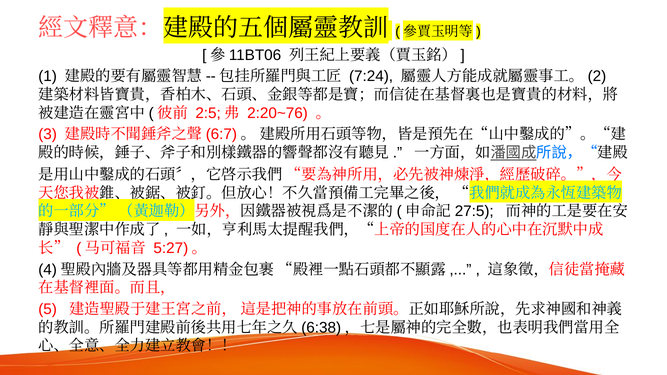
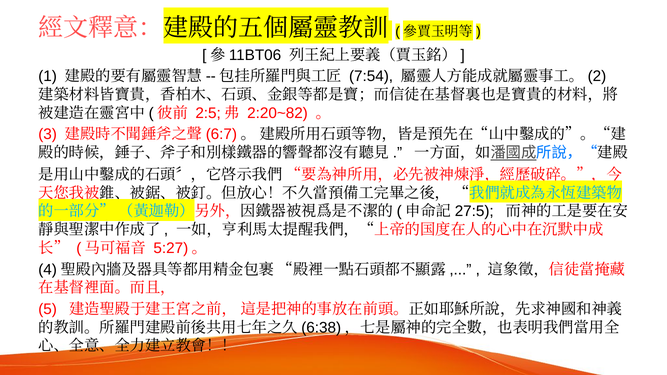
7:24: 7:24 -> 7:54
2:20~76: 2:20~76 -> 2:20~82
